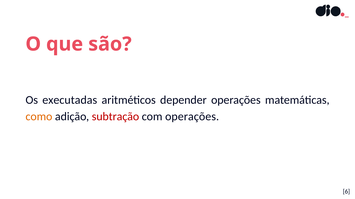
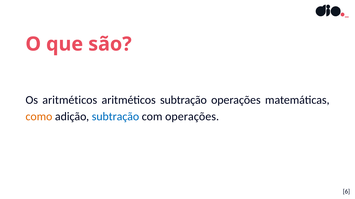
Os executadas: executadas -> aritméticos
aritméticos depender: depender -> subtração
subtração at (115, 117) colour: red -> blue
